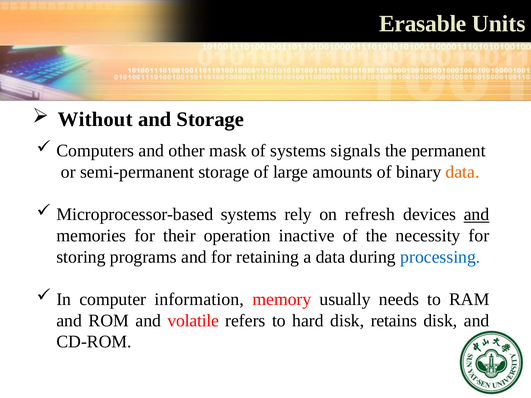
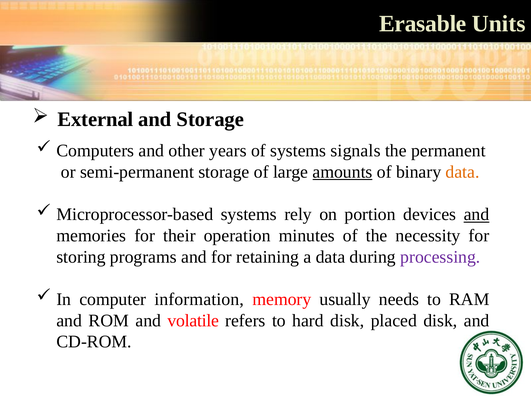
Without: Without -> External
mask: mask -> years
amounts underline: none -> present
refresh: refresh -> portion
inactive: inactive -> minutes
processing colour: blue -> purple
retains: retains -> placed
